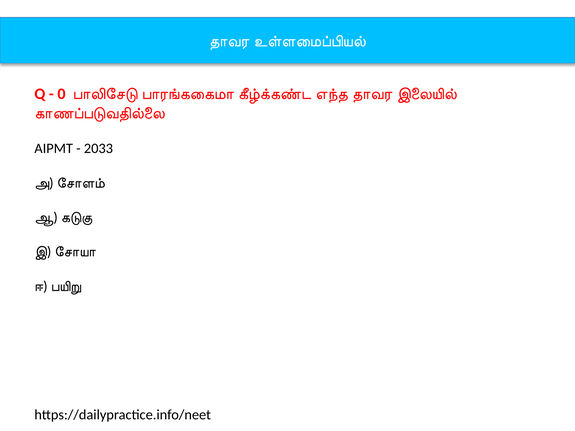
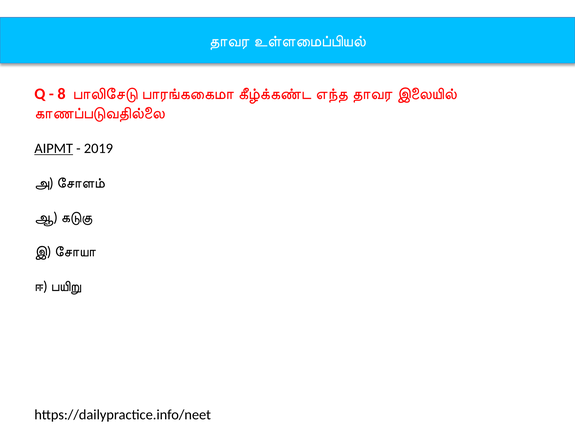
0: 0 -> 8
AIPMT underline: none -> present
2033: 2033 -> 2019
